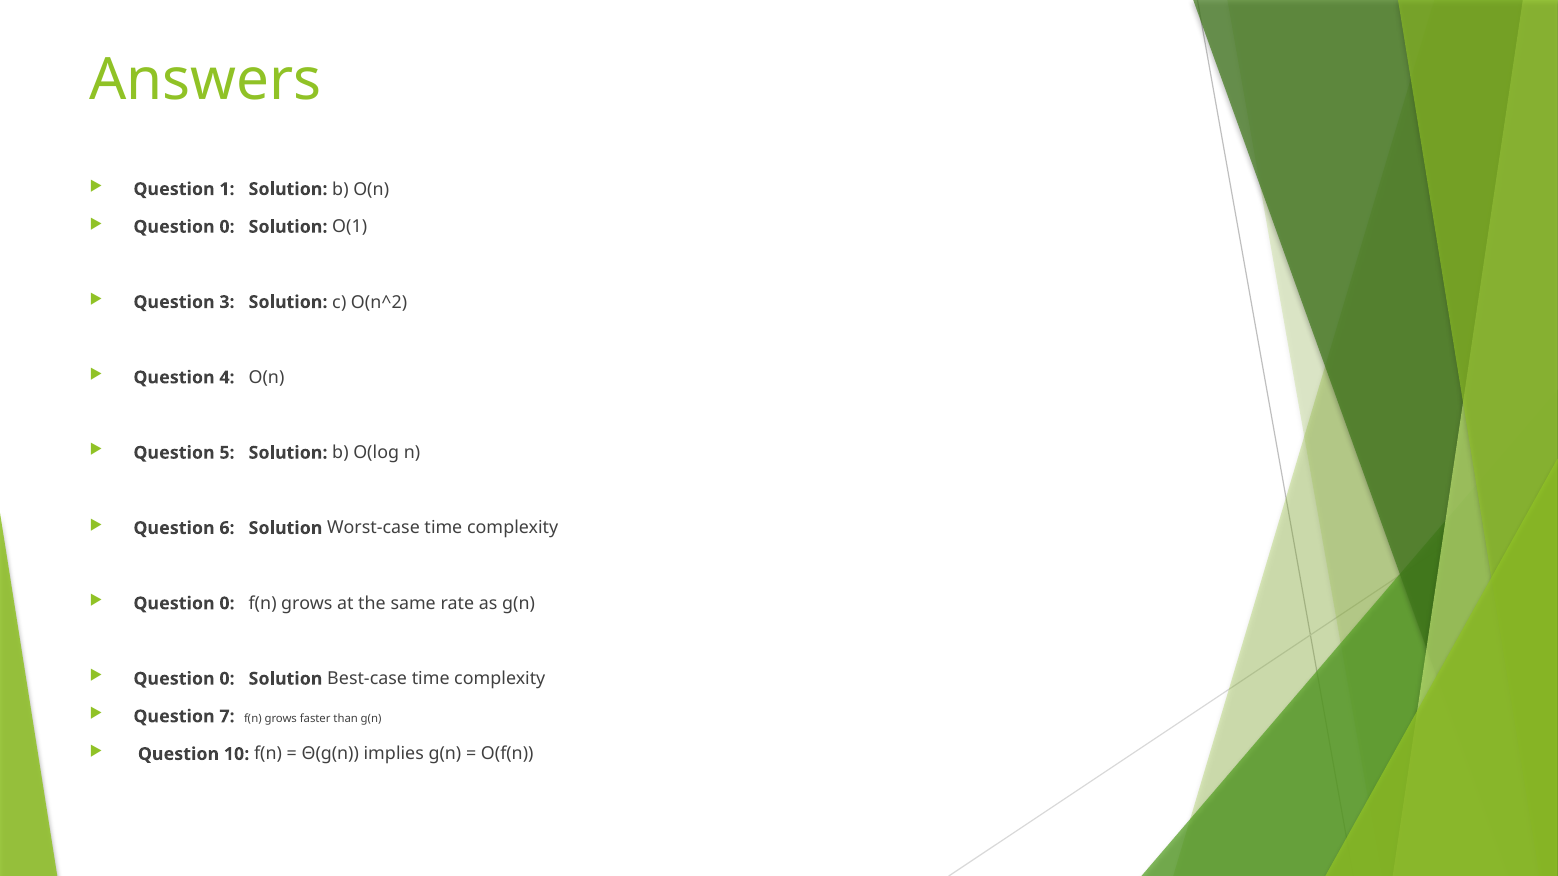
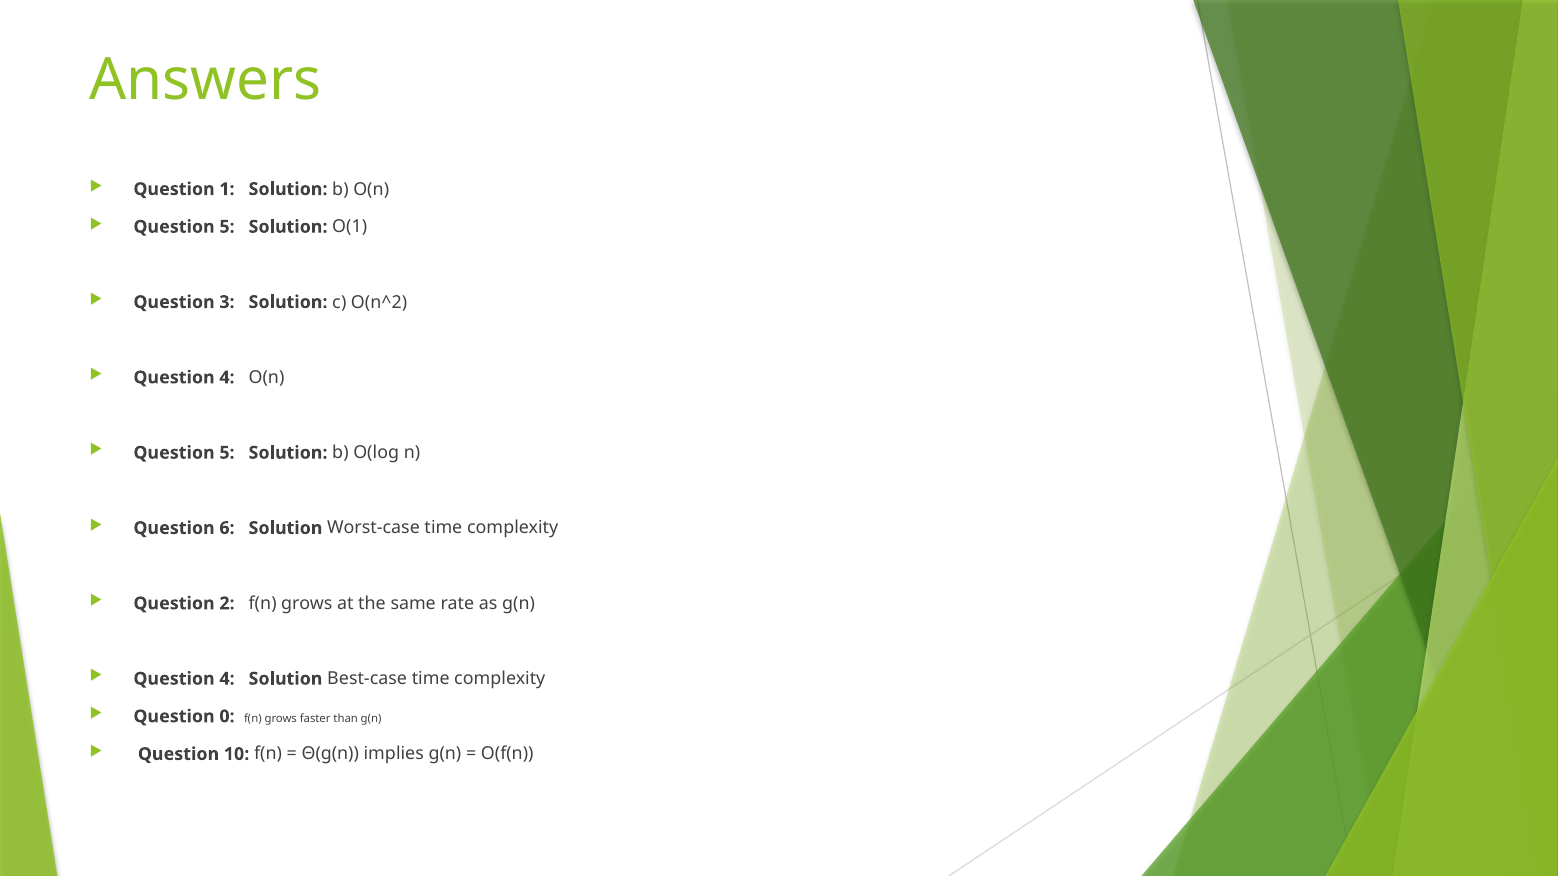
0 at (227, 227): 0 -> 5
0 at (227, 604): 0 -> 2
0 at (227, 679): 0 -> 4
7: 7 -> 0
